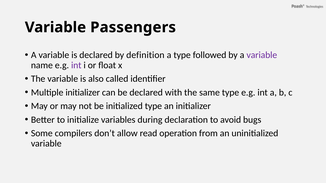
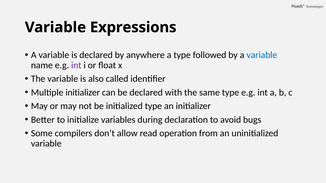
Passengers: Passengers -> Expressions
definition: definition -> anywhere
variable at (262, 55) colour: purple -> blue
